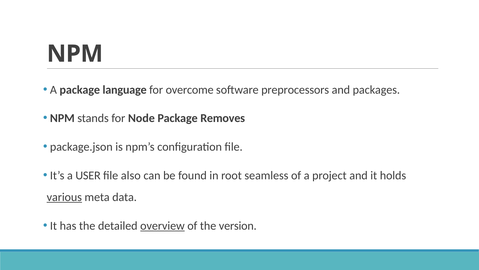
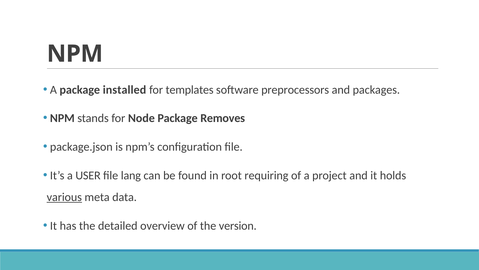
language: language -> installed
overcome: overcome -> templates
also: also -> lang
seamless: seamless -> requiring
overview underline: present -> none
